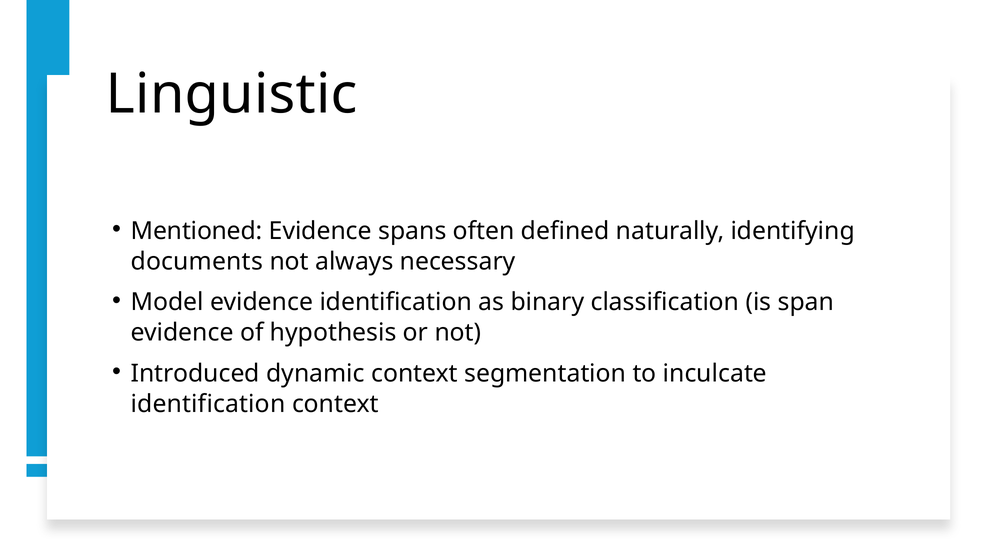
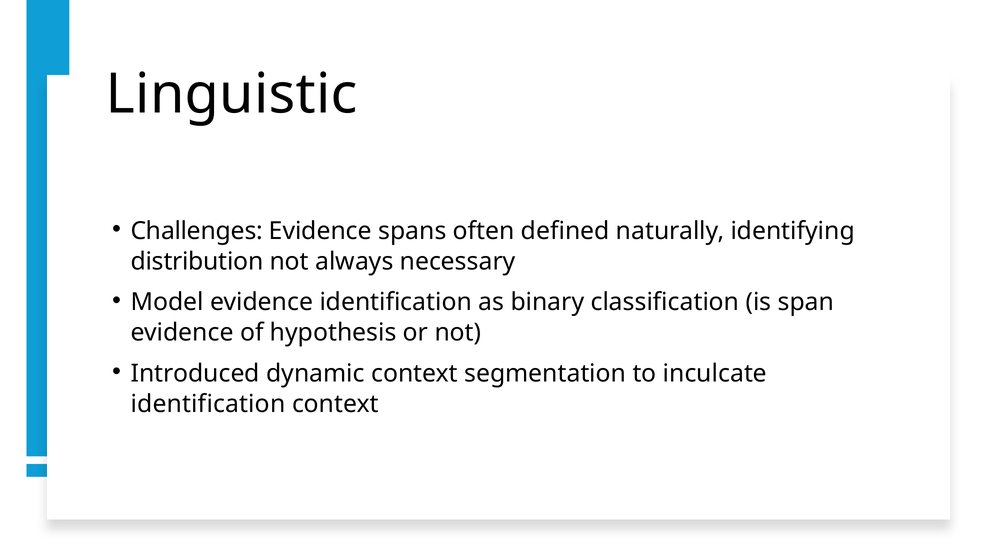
Mentioned: Mentioned -> Challenges
documents: documents -> distribution
